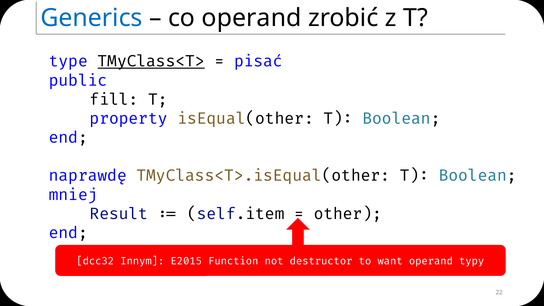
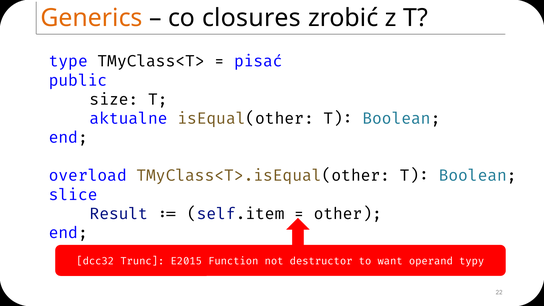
Generics colour: blue -> orange
co operand: operand -> closures
TMyClass<T> underline: present -> none
fill: fill -> size
property: property -> aktualne
naprawdę: naprawdę -> overload
mniej: mniej -> slice
Innym: Innym -> Trunc
